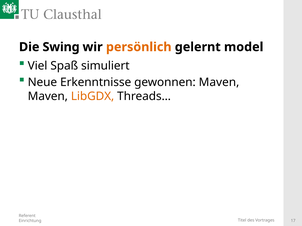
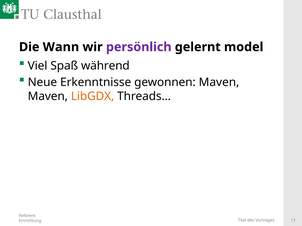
Swing: Swing -> Wann
persönlich colour: orange -> purple
simuliert: simuliert -> während
